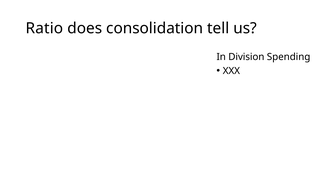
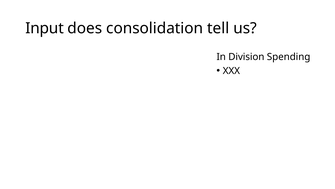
Ratio: Ratio -> Input
